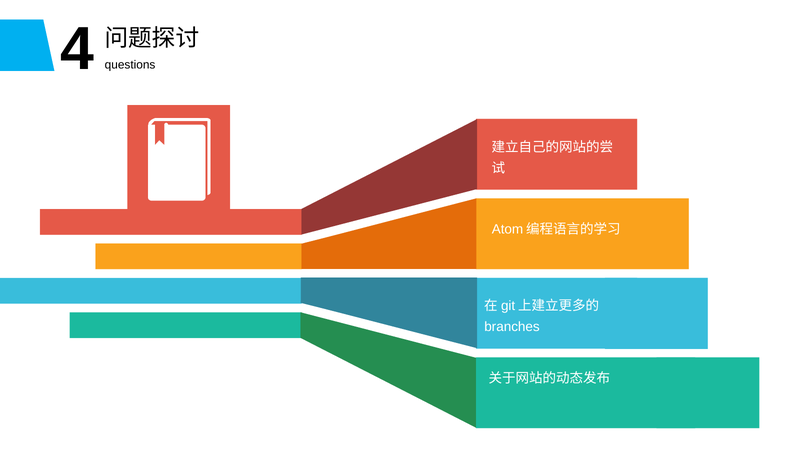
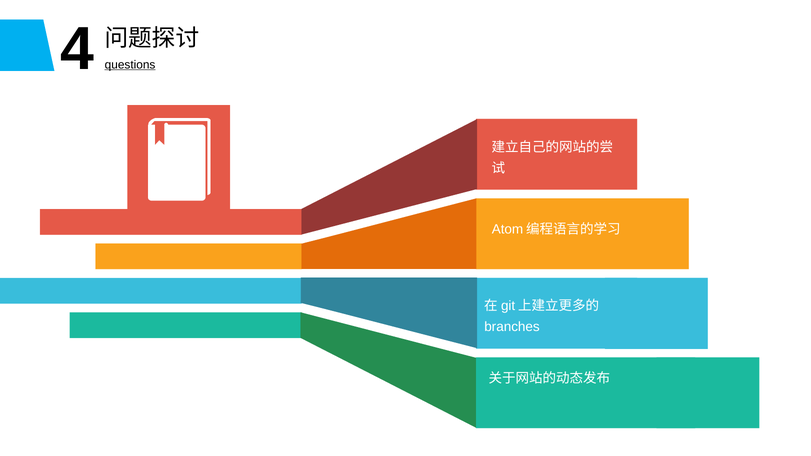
questions underline: none -> present
